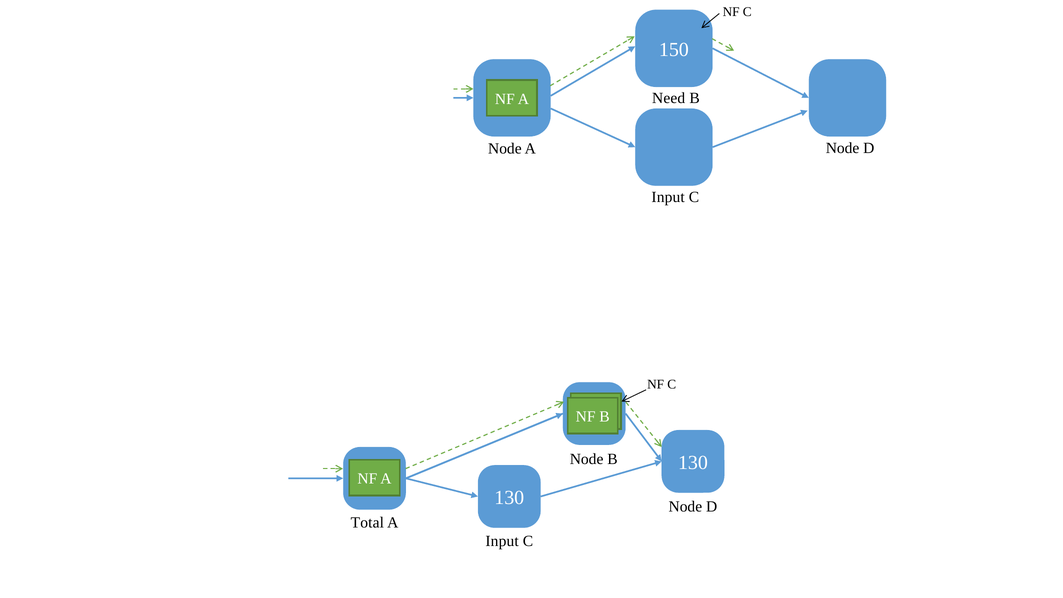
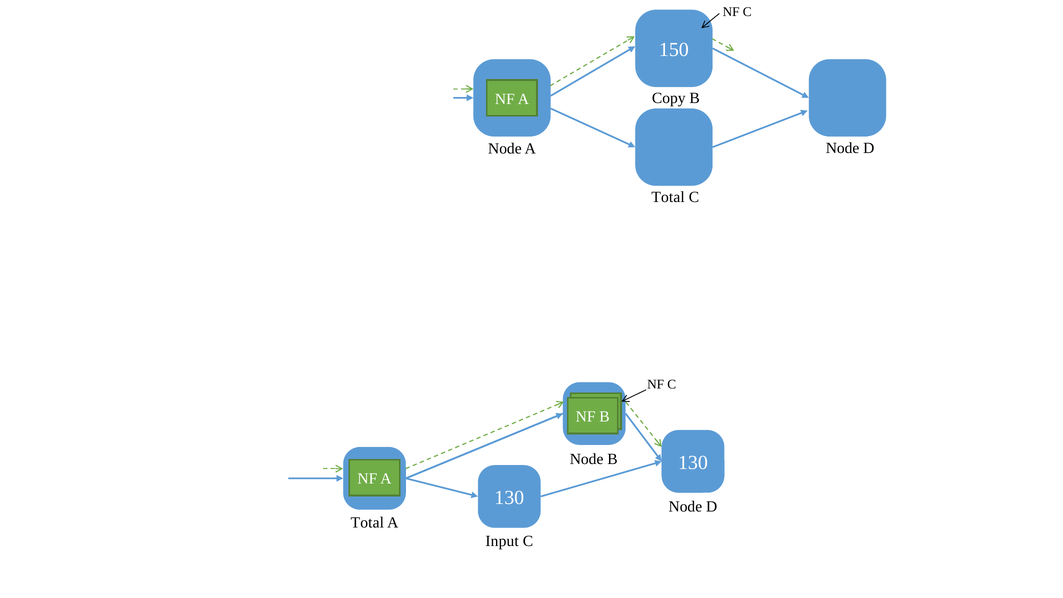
Need: Need -> Copy
Input at (668, 197): Input -> Total
